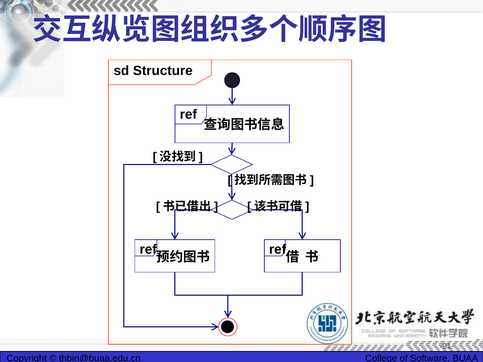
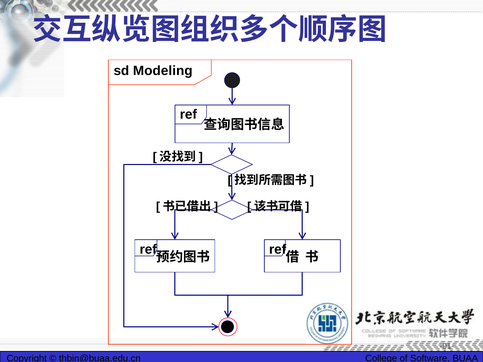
Structure: Structure -> Modeling
